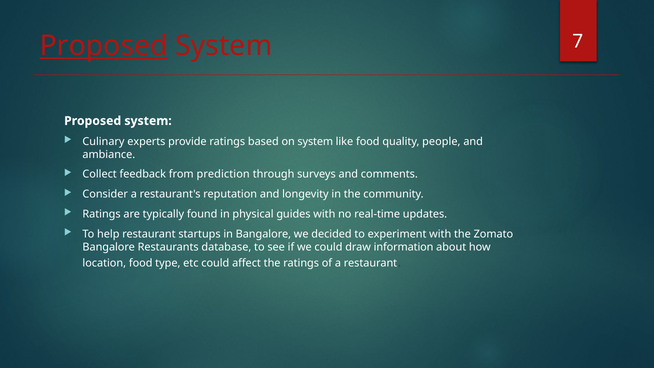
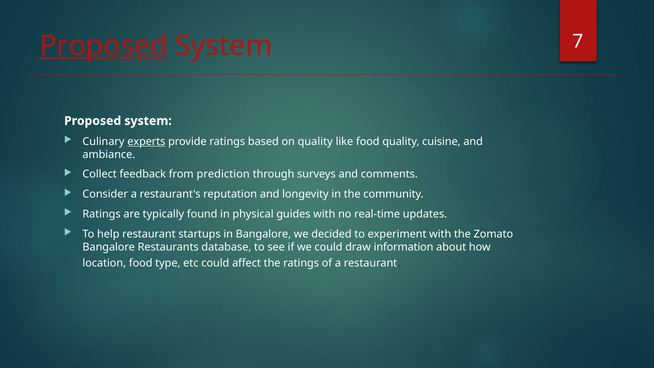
experts underline: none -> present
on system: system -> quality
people: people -> cuisine
